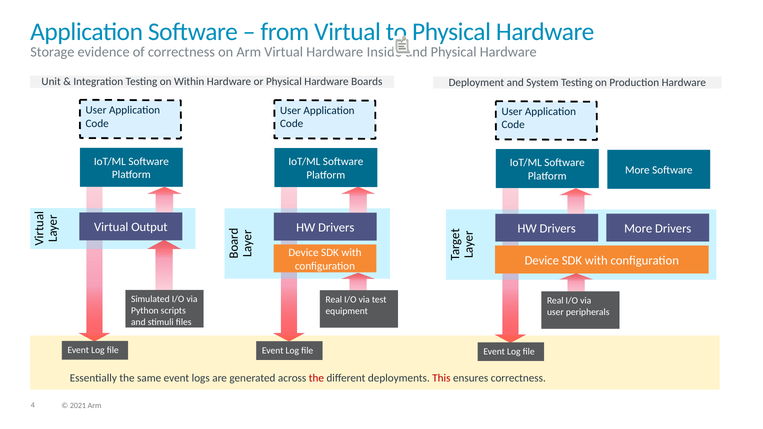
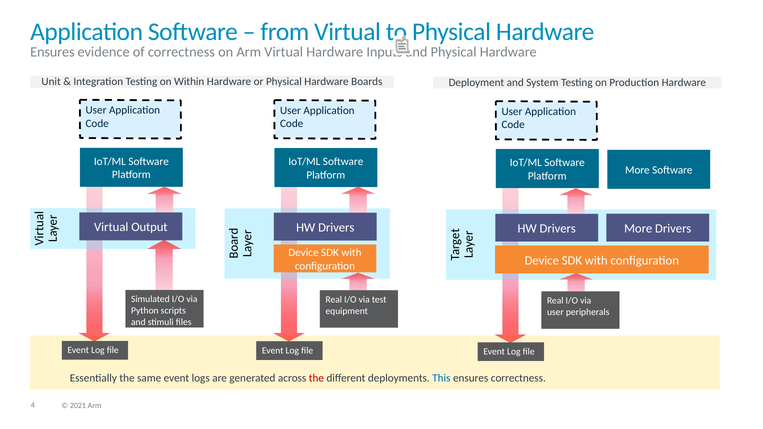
Storage at (52, 52): Storage -> Ensures
Inside: Inside -> Inputs
This colour: red -> blue
